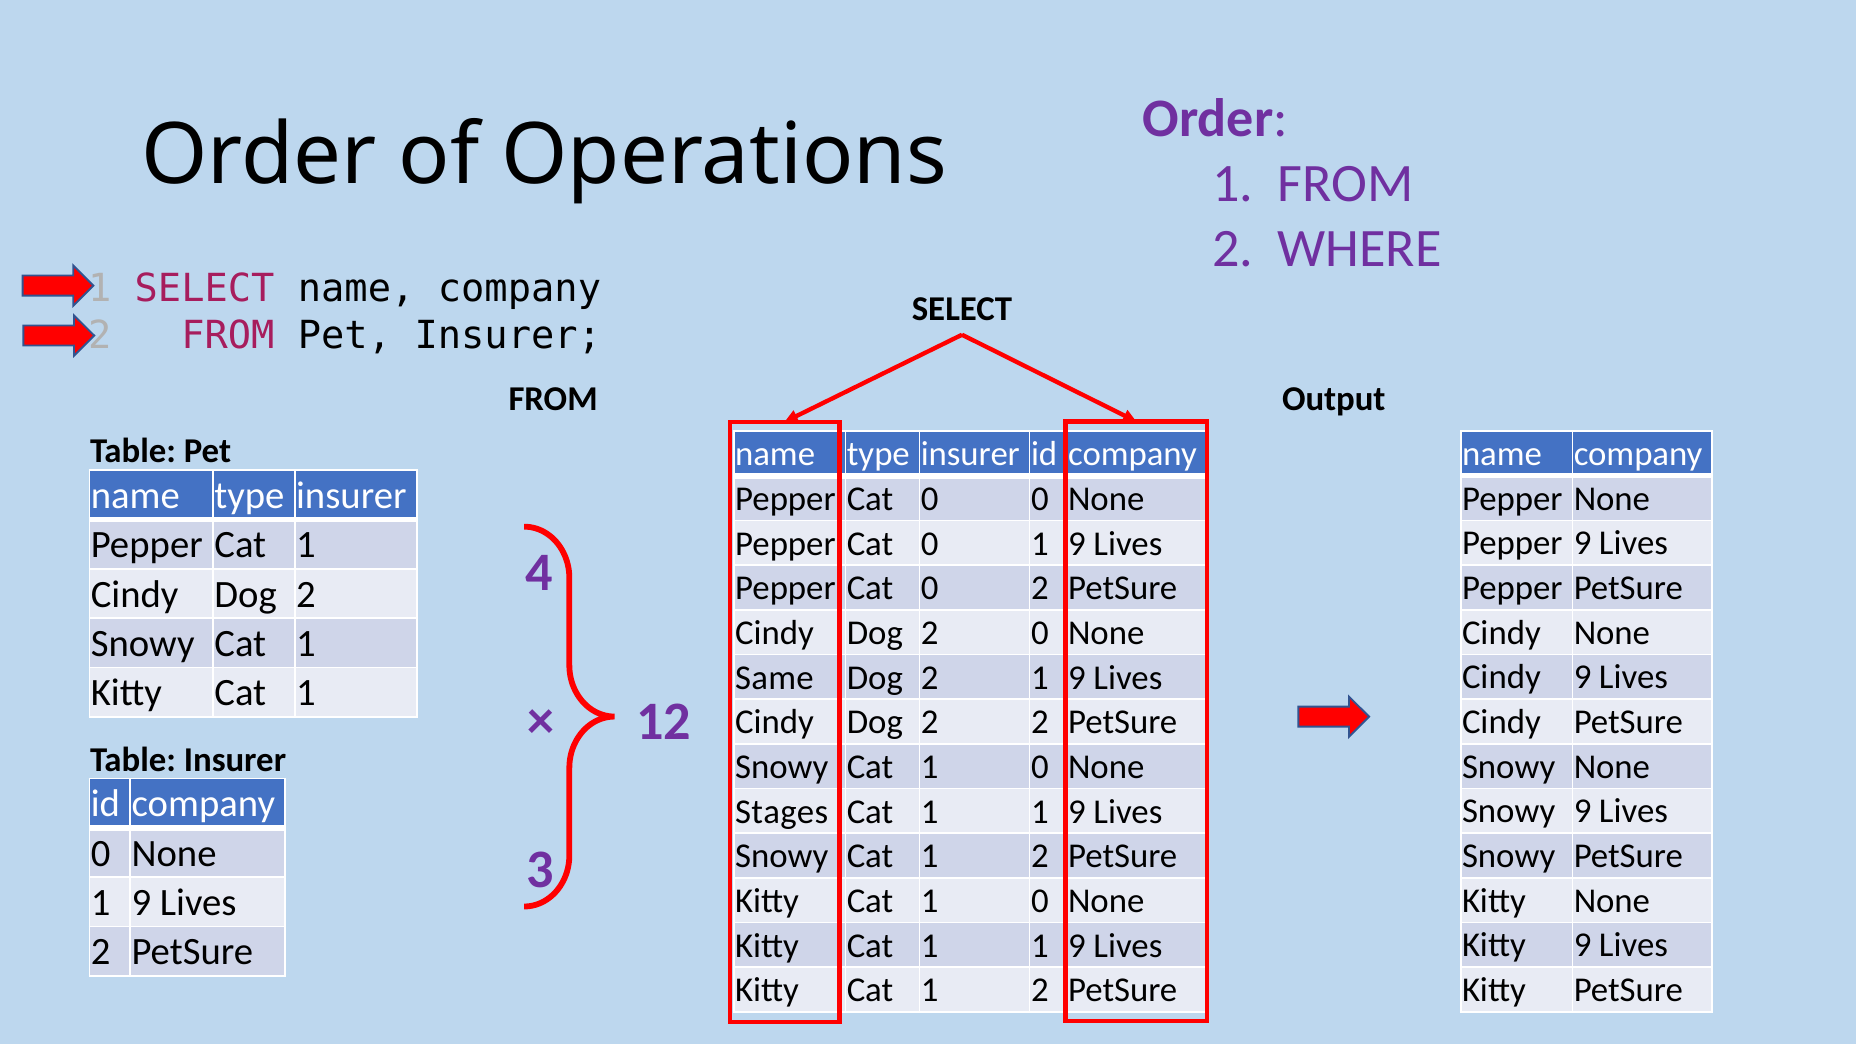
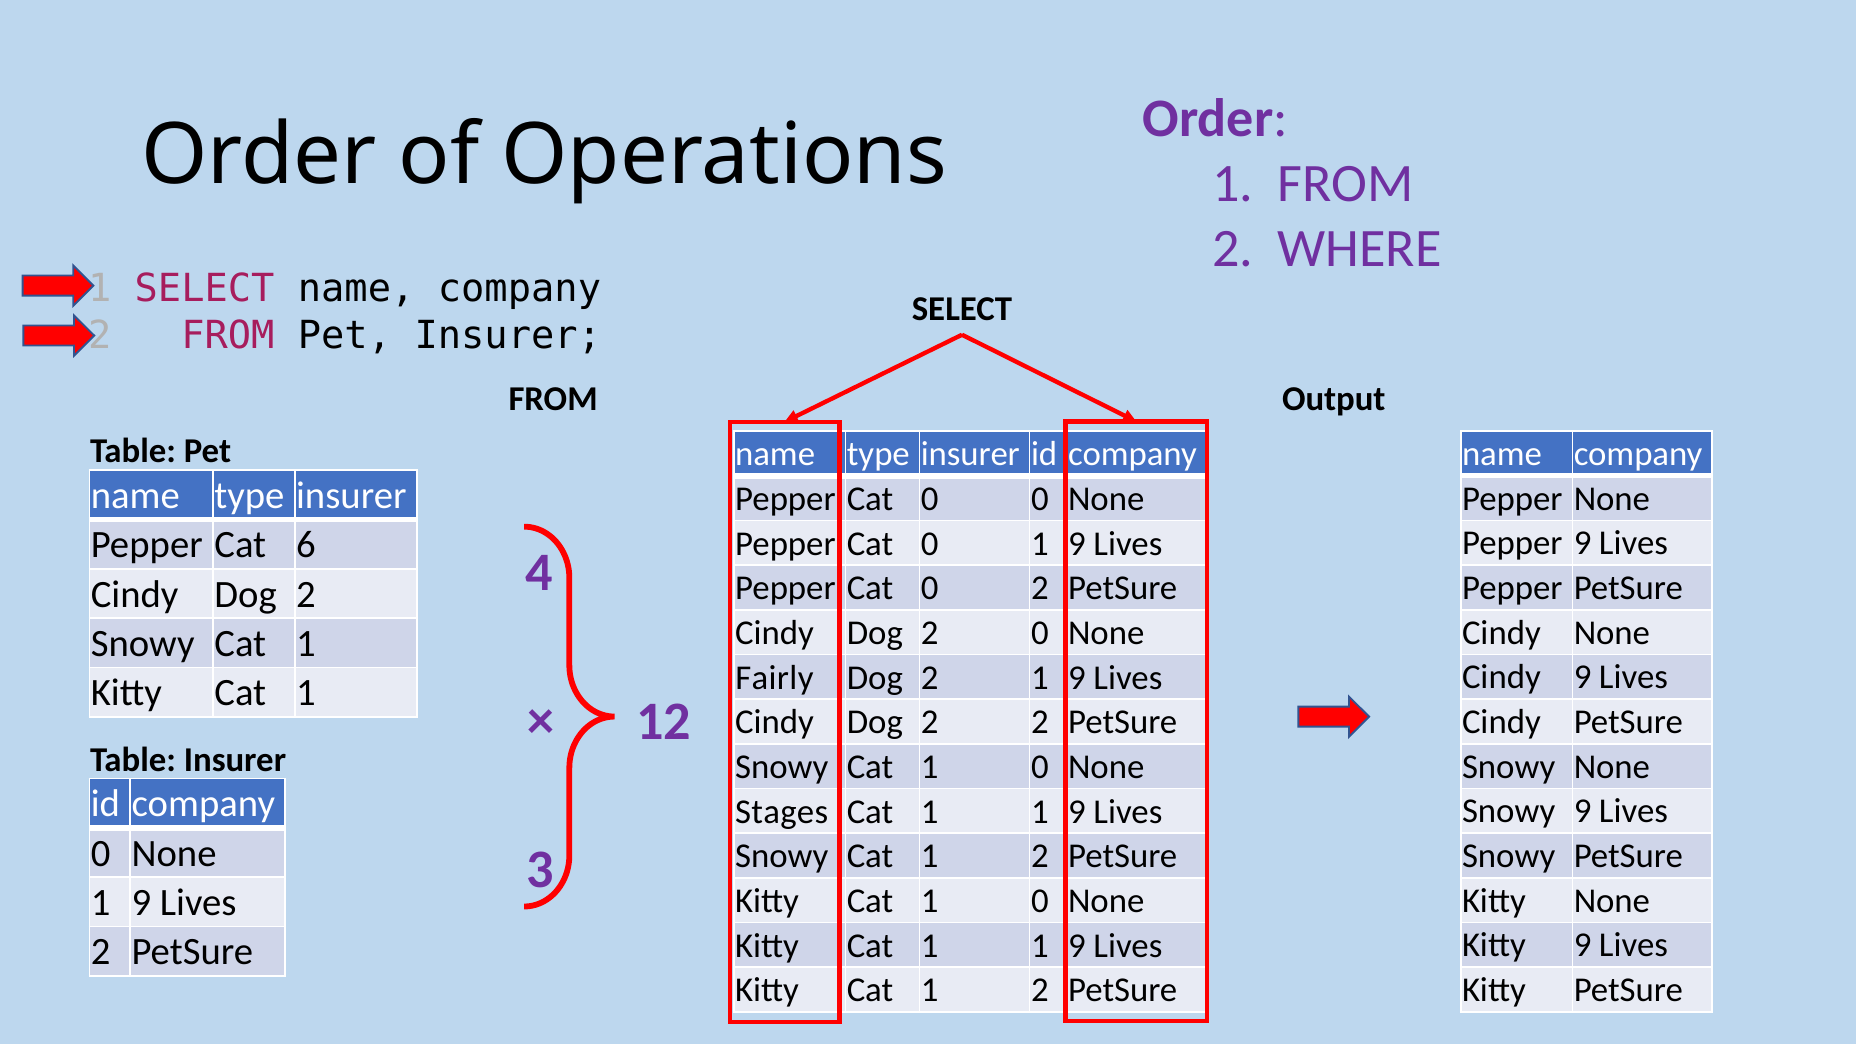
Pepper Cat 1: 1 -> 6
Same: Same -> Fairly
